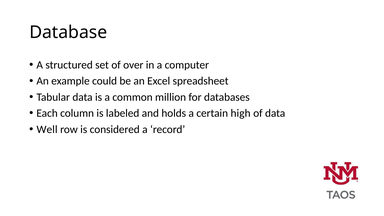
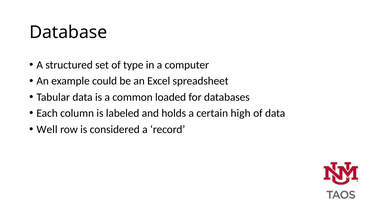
over: over -> type
million: million -> loaded
